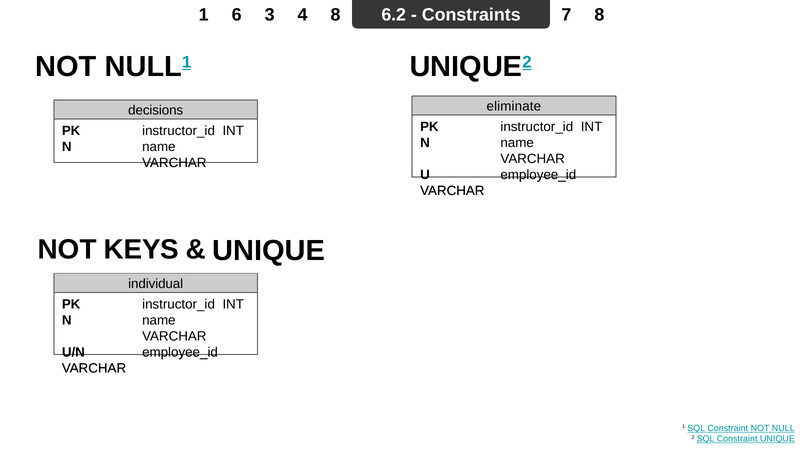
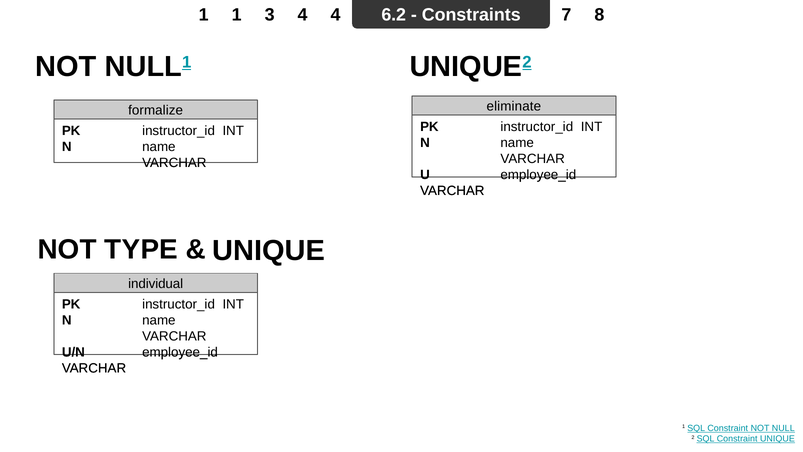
1 6: 6 -> 1
4 8: 8 -> 4
decisions: decisions -> formalize
KEYS: KEYS -> TYPE
